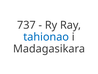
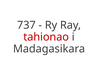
tahionao colour: blue -> red
